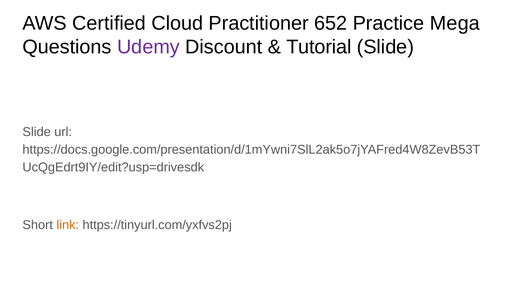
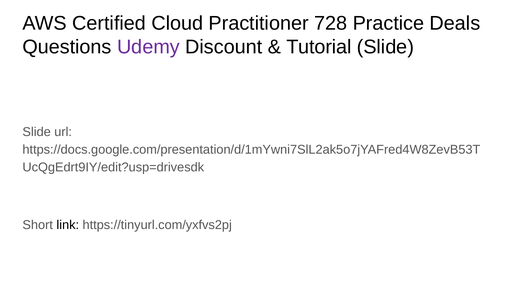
652: 652 -> 728
Mega: Mega -> Deals
link colour: orange -> black
